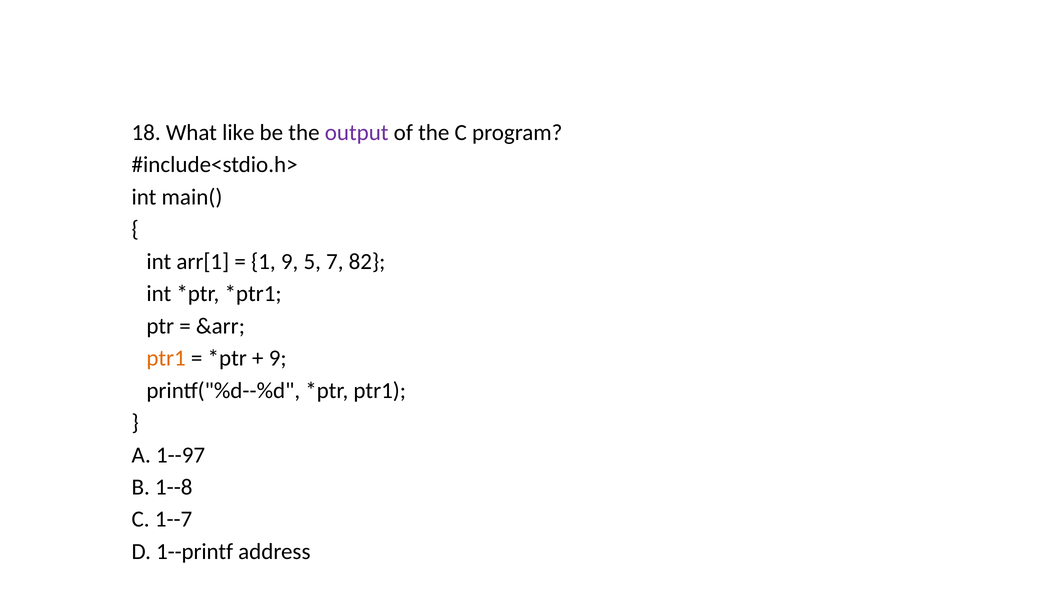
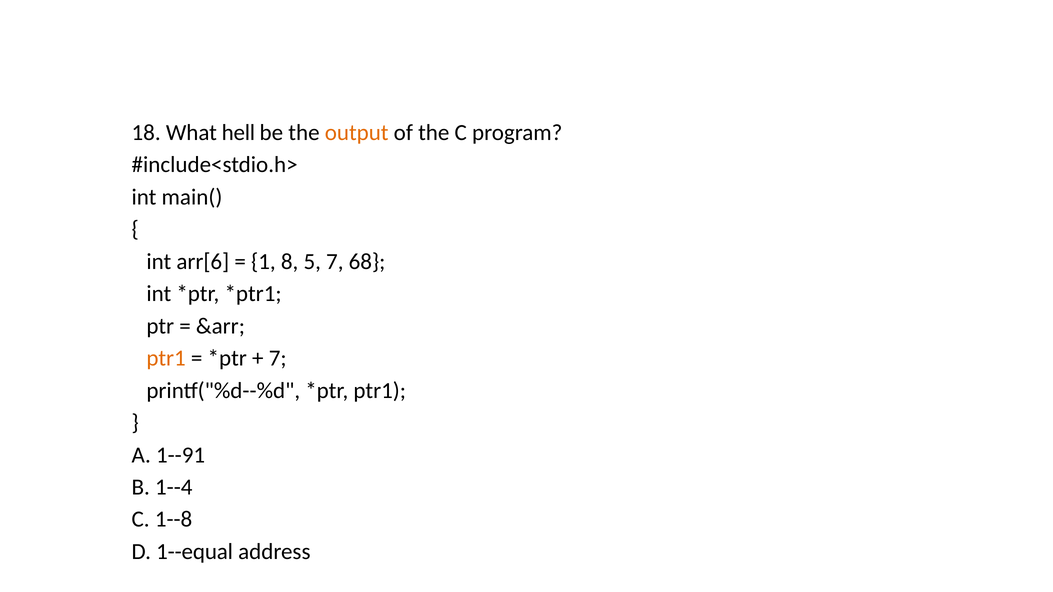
like: like -> hell
output colour: purple -> orange
arr[1: arr[1 -> arr[6
1 9: 9 -> 8
82: 82 -> 68
9 at (278, 358): 9 -> 7
1--97: 1--97 -> 1--91
1--8: 1--8 -> 1--4
1--7: 1--7 -> 1--8
1--printf: 1--printf -> 1--equal
